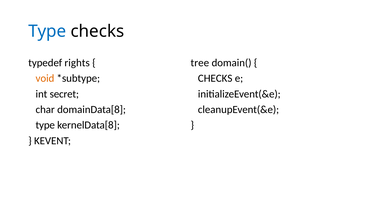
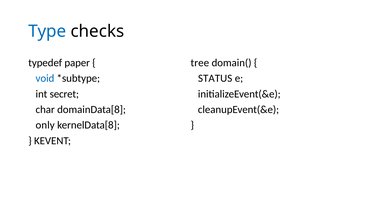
rights: rights -> paper
void colour: orange -> blue
CHECKS at (215, 78): CHECKS -> STATUS
type at (45, 125): type -> only
